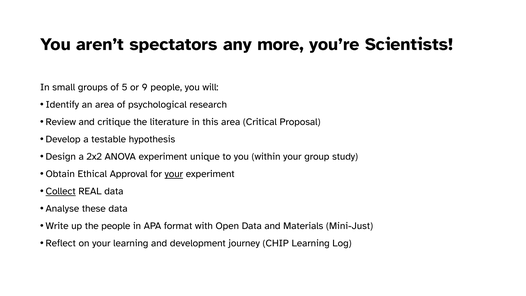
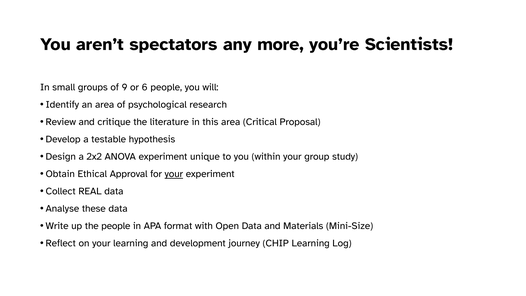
5: 5 -> 9
9: 9 -> 6
Collect underline: present -> none
Mini-Just: Mini-Just -> Mini-Size
